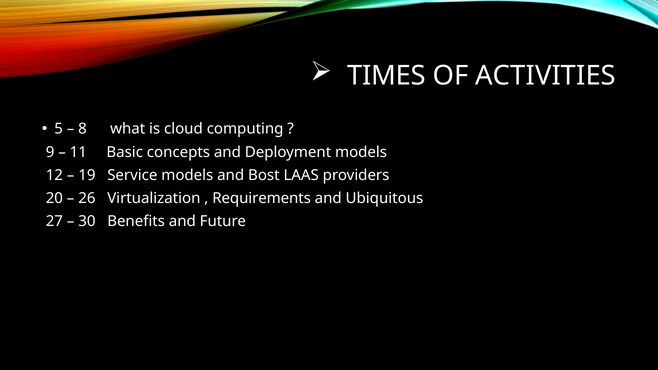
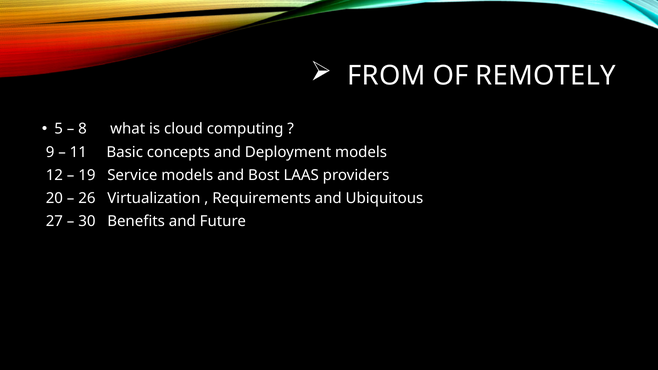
TIMES: TIMES -> FROM
ACTIVITIES: ACTIVITIES -> REMOTELY
